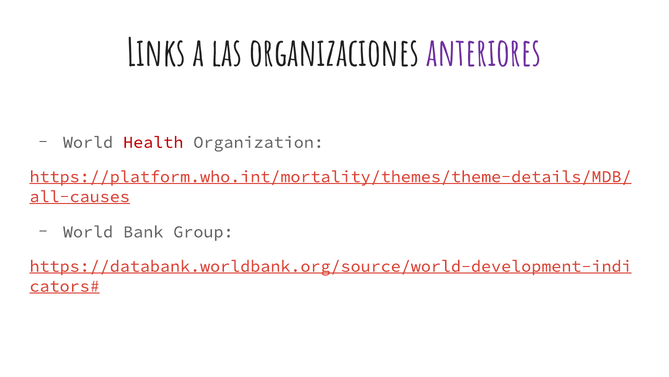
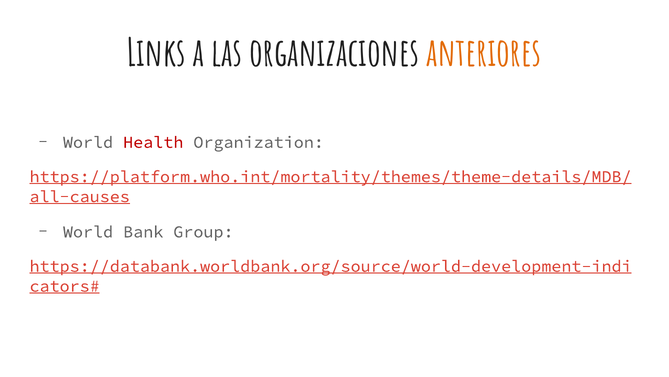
anteriores colour: purple -> orange
